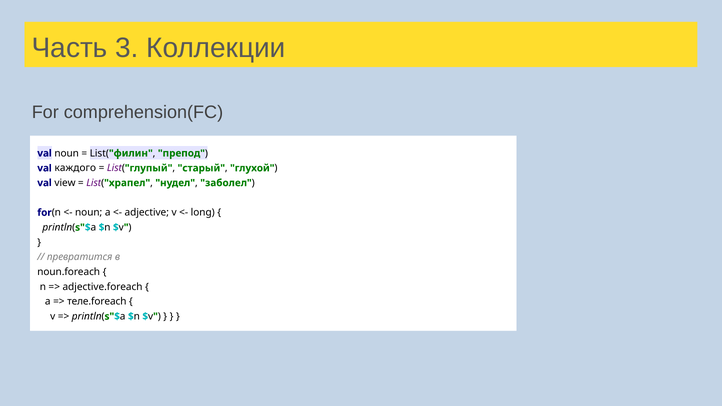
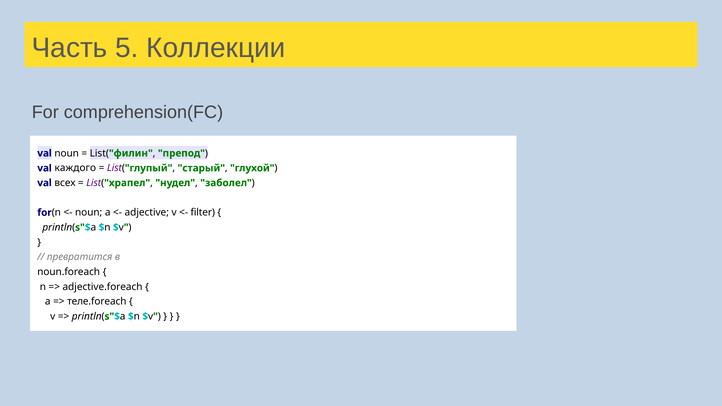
3: 3 -> 5
view: view -> всех
long: long -> filter
